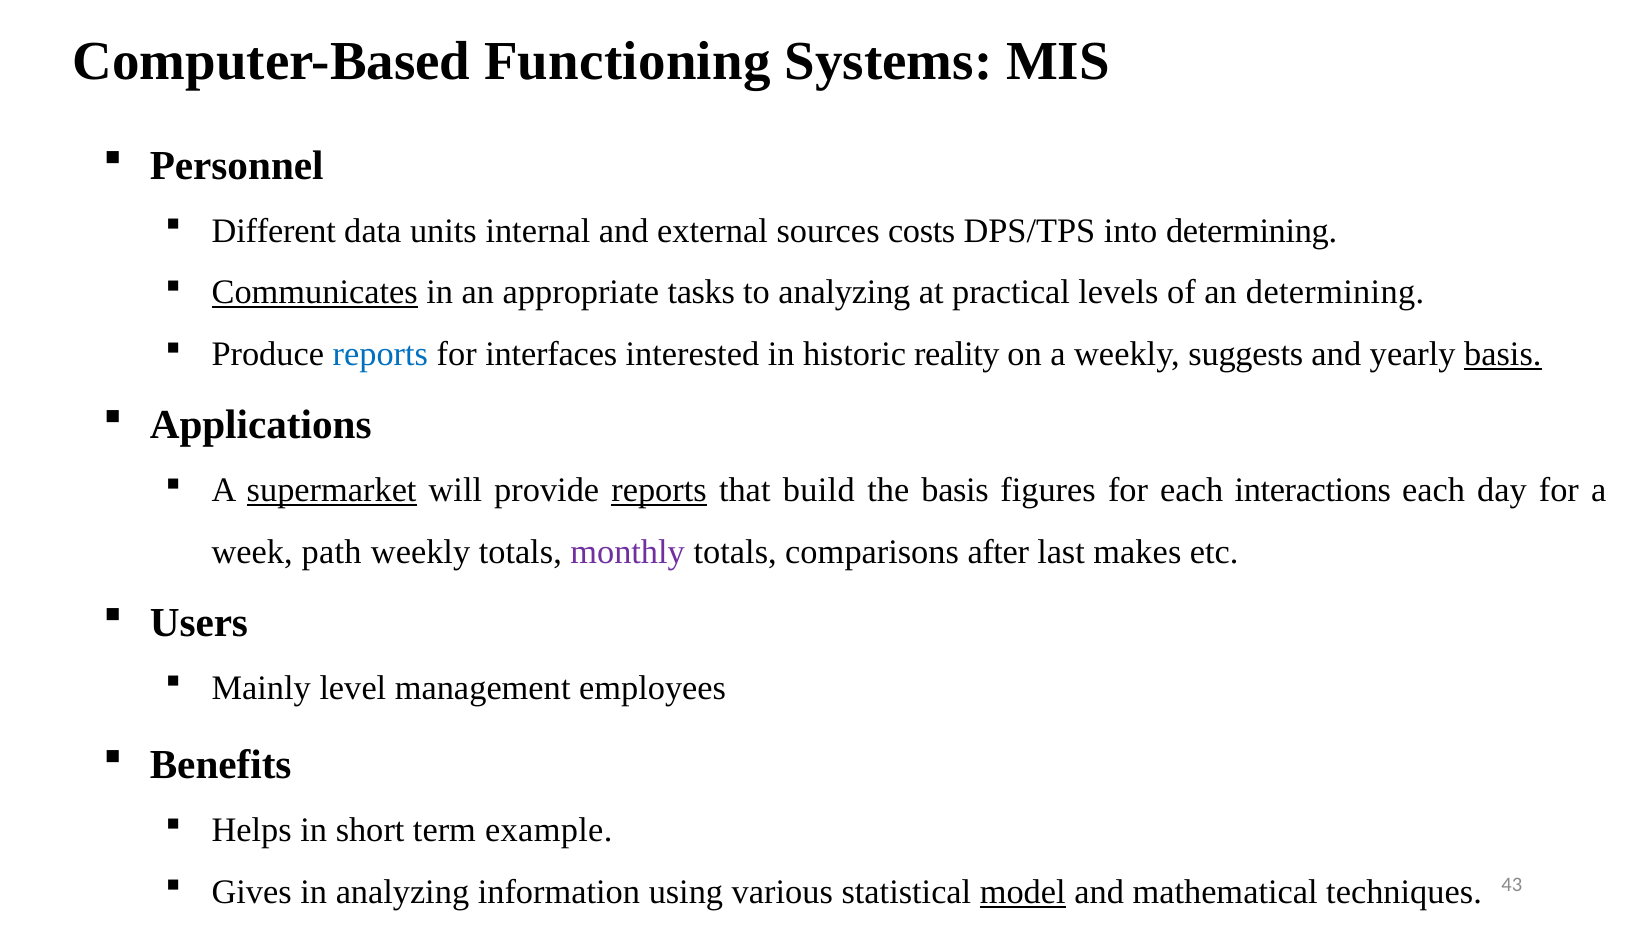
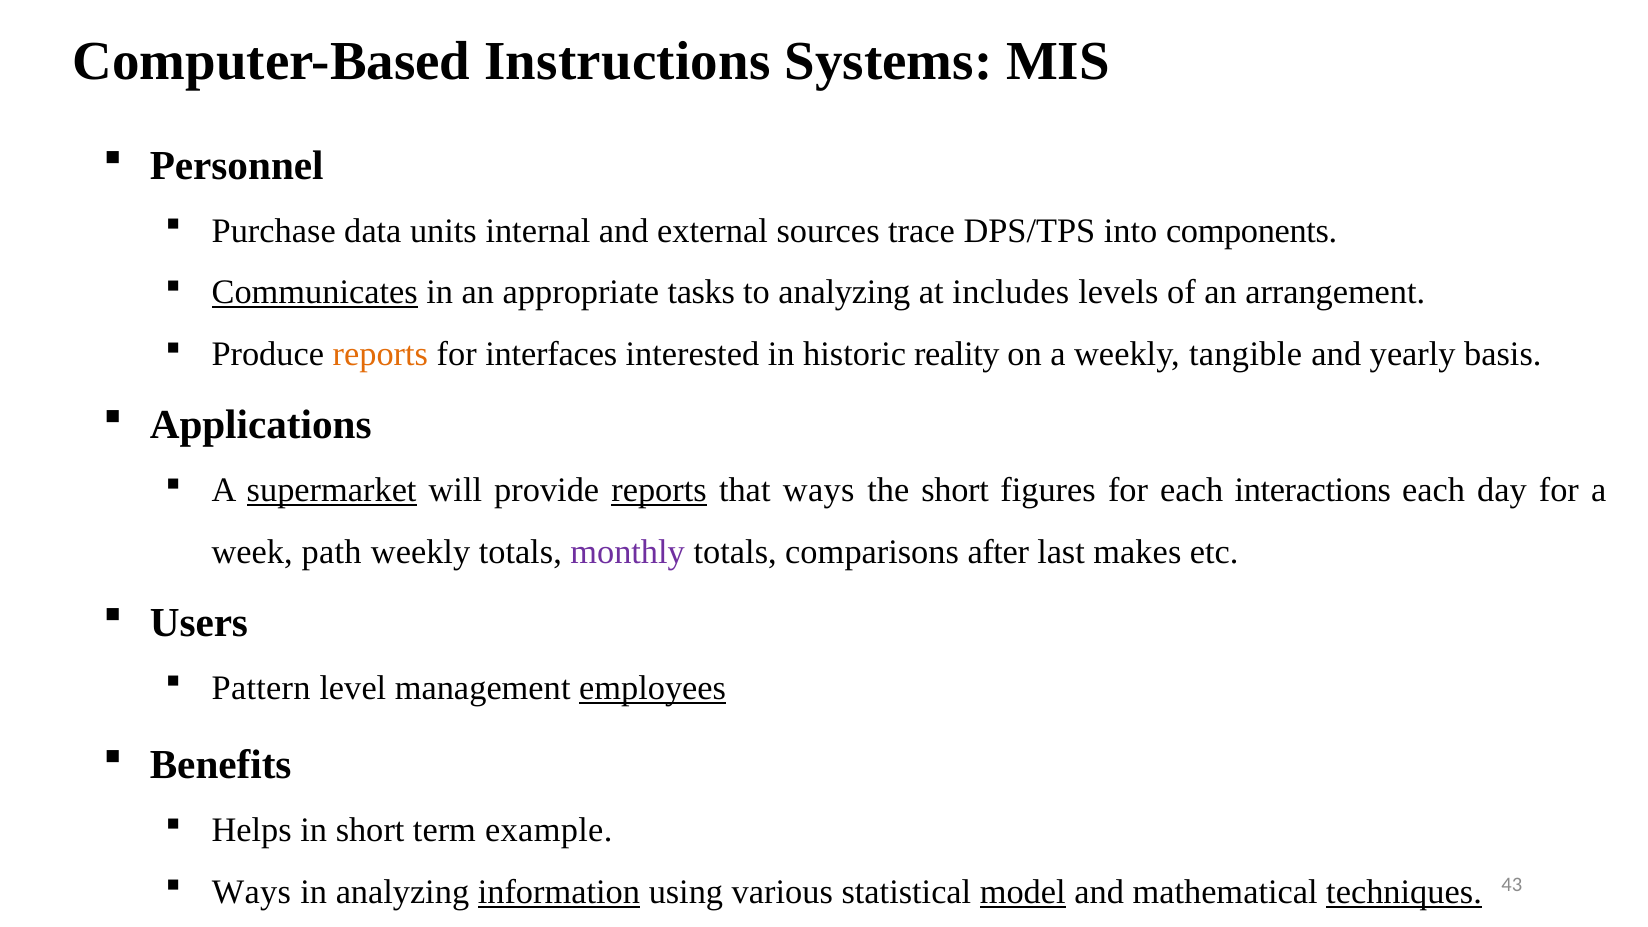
Functioning: Functioning -> Instructions
Different: Different -> Purchase
costs: costs -> trace
into determining: determining -> components
practical: practical -> includes
an determining: determining -> arrangement
reports at (380, 354) colour: blue -> orange
suggests: suggests -> tangible
basis at (1503, 354) underline: present -> none
that build: build -> ways
the basis: basis -> short
Mainly: Mainly -> Pattern
employees underline: none -> present
Gives at (252, 892): Gives -> Ways
information underline: none -> present
techniques underline: none -> present
